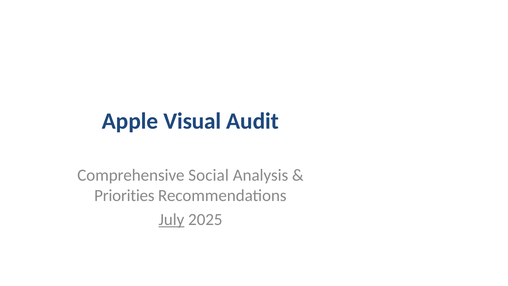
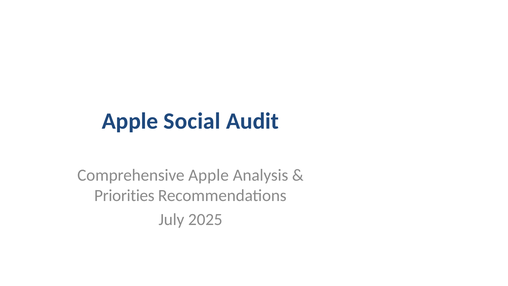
Visual: Visual -> Social
Comprehensive Social: Social -> Apple
July underline: present -> none
